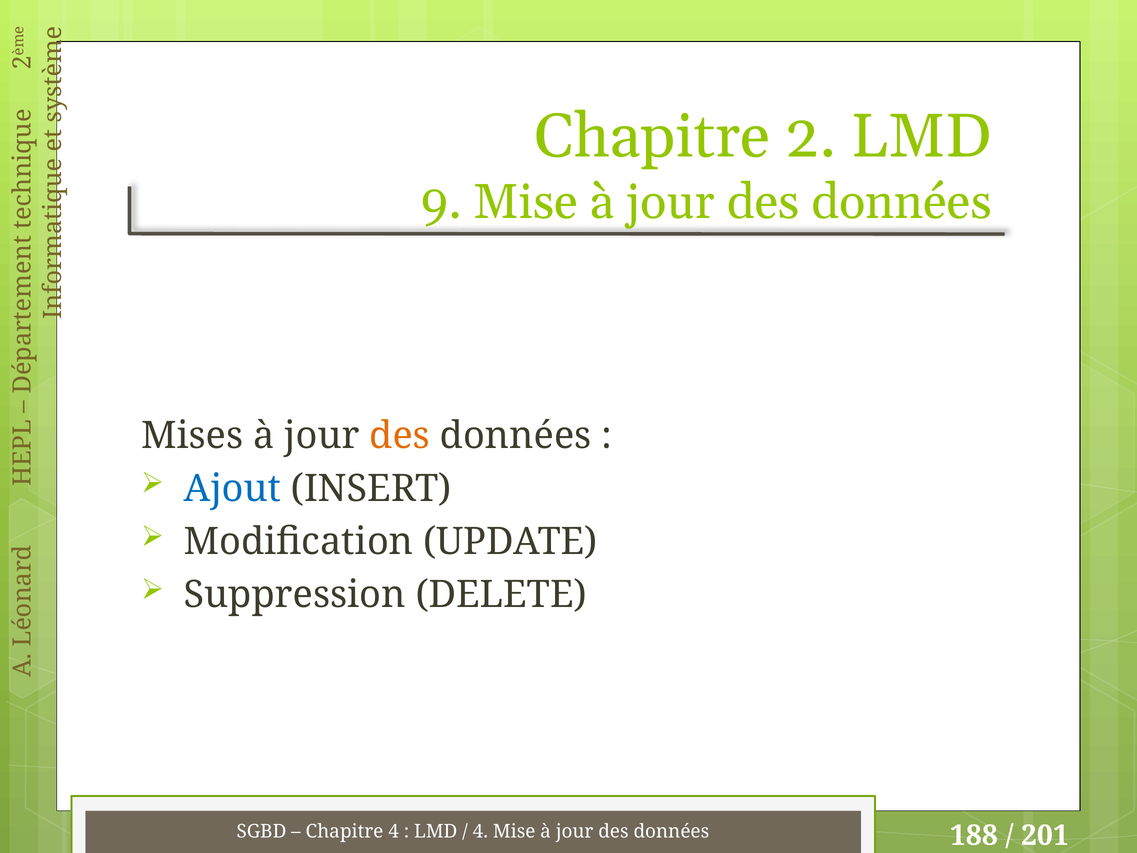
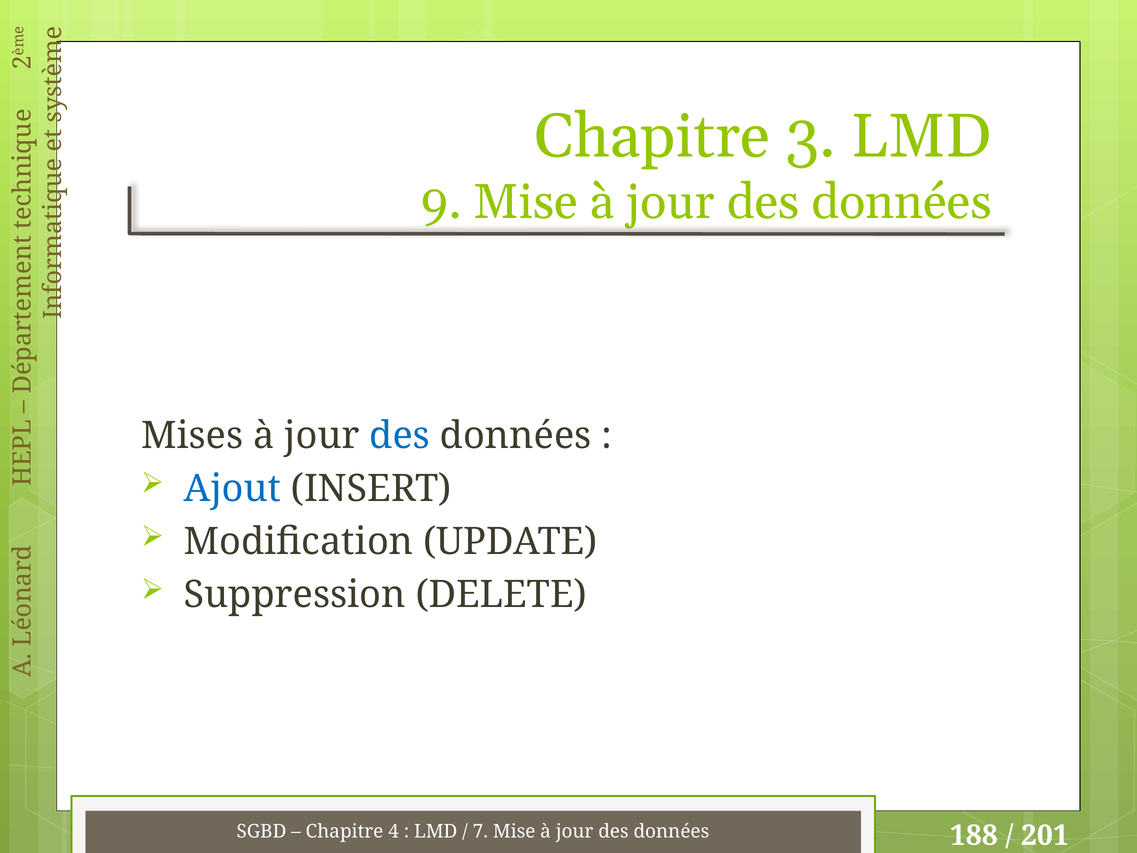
Chapitre 2: 2 -> 3
des at (400, 436) colour: orange -> blue
4 at (480, 831): 4 -> 7
